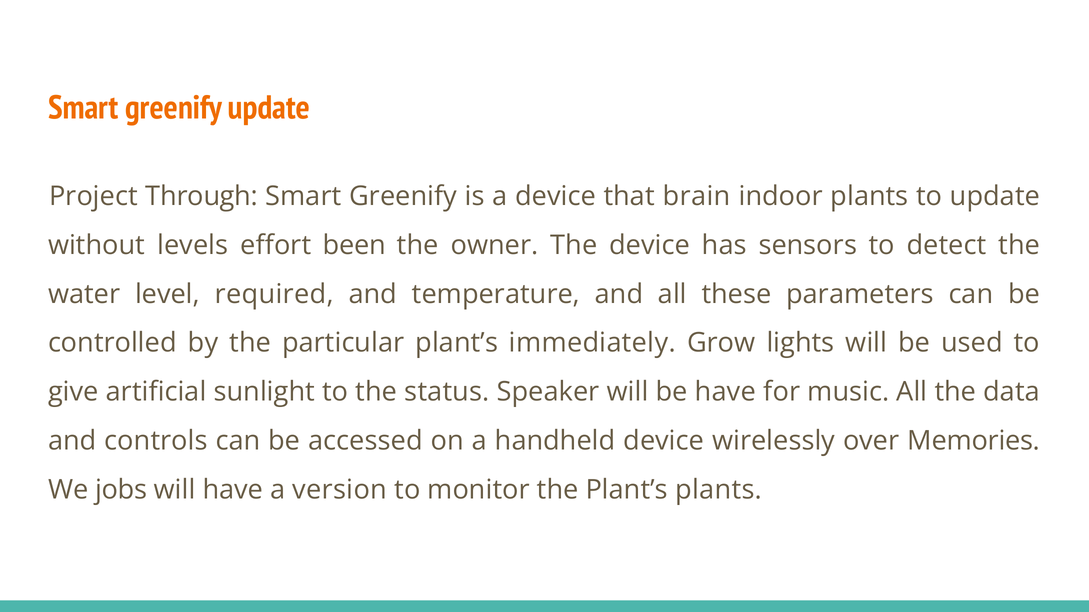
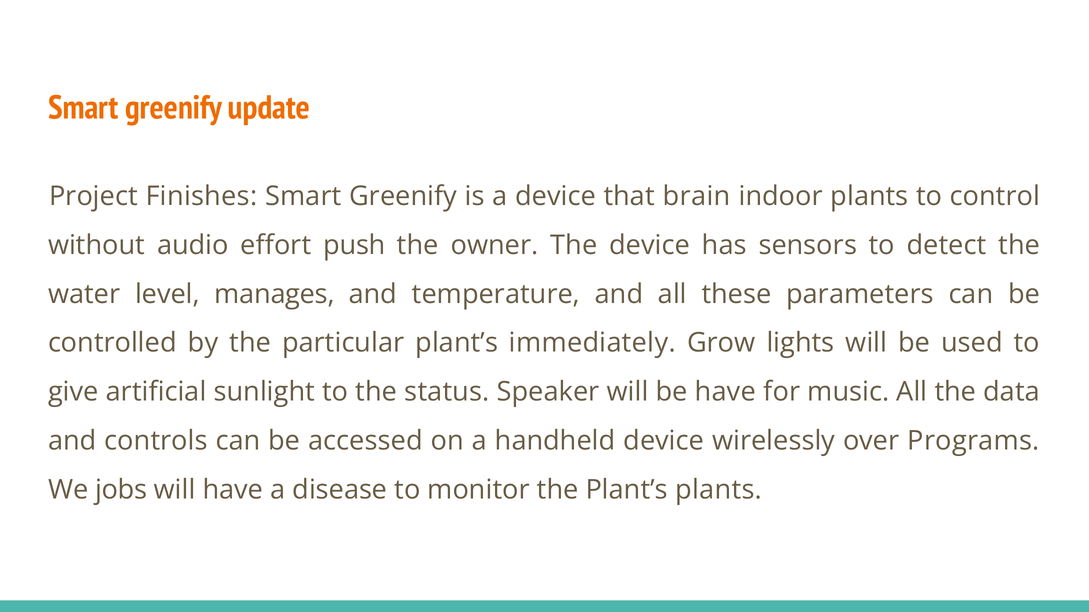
Through: Through -> Finishes
to update: update -> control
levels: levels -> audio
been: been -> push
required: required -> manages
Memories: Memories -> Programs
version: version -> disease
